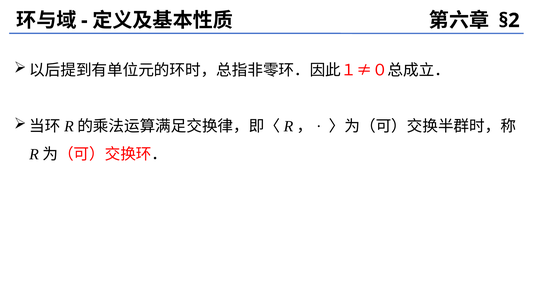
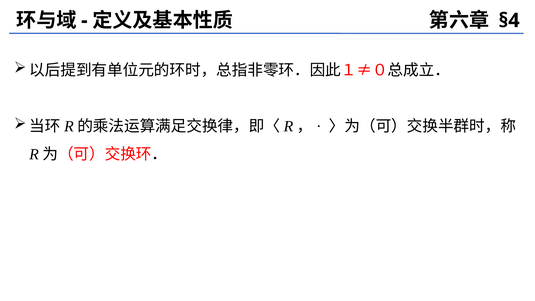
§2: §2 -> §4
